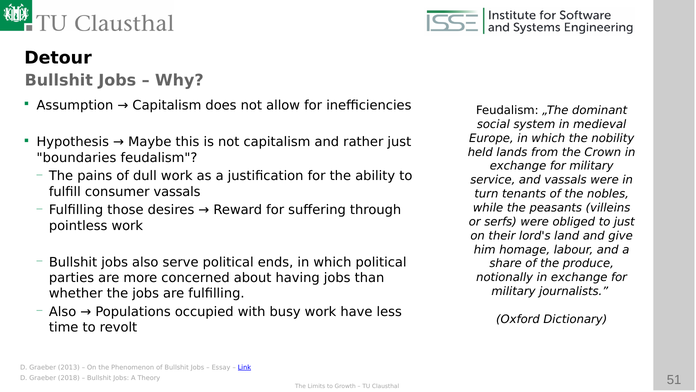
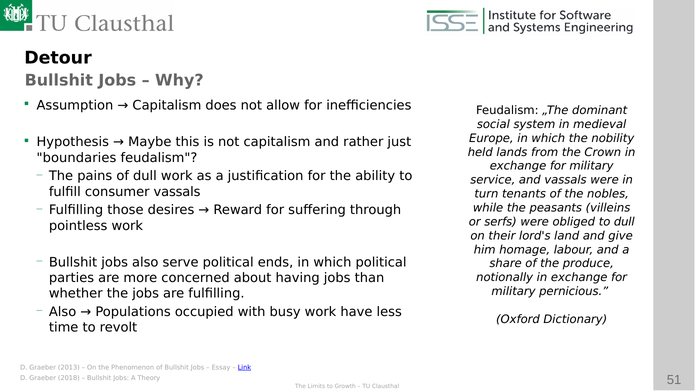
to just: just -> dull
journalists: journalists -> pernicious
